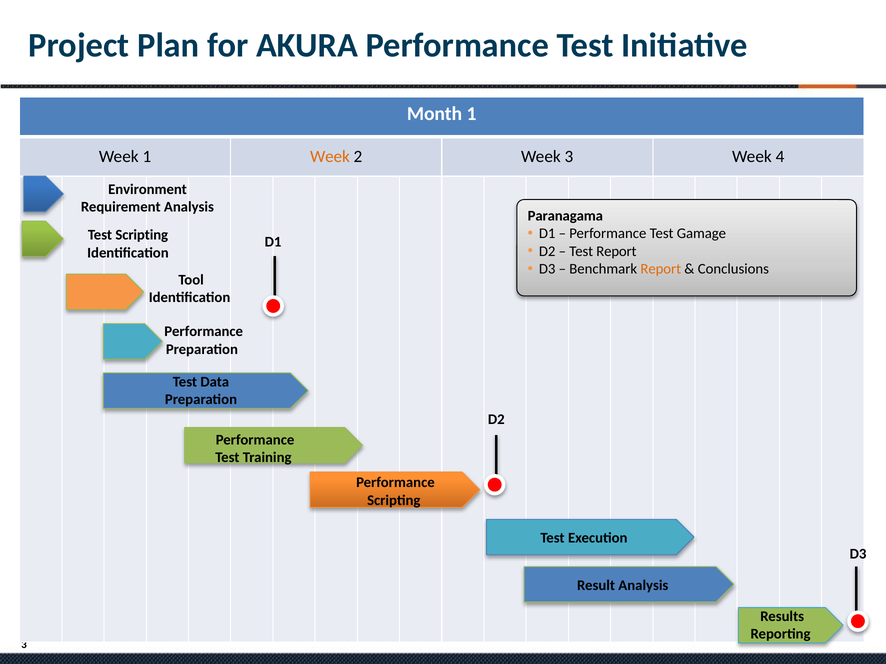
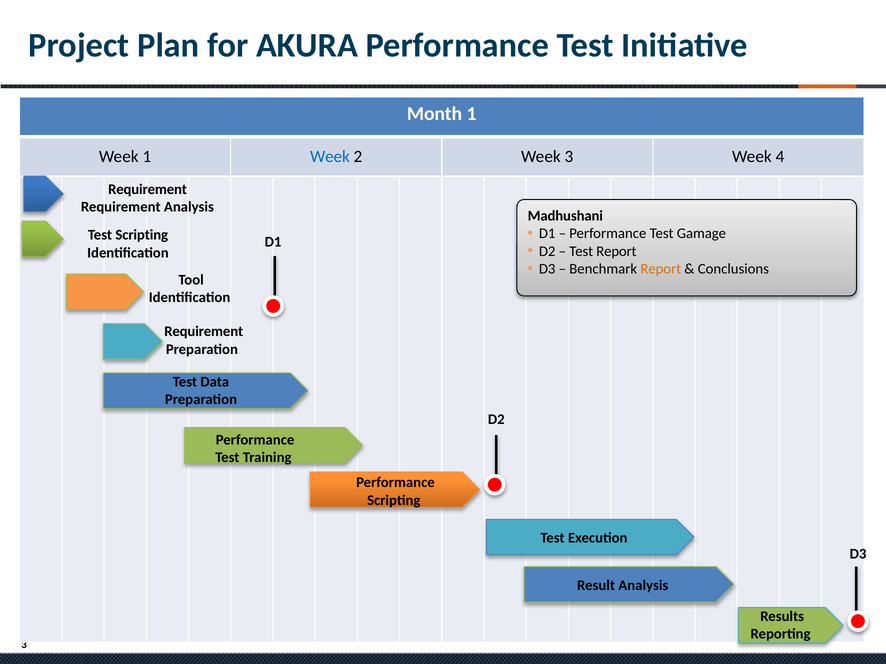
Week at (330, 157) colour: orange -> blue
Environment at (148, 189): Environment -> Requirement
Paranagama: Paranagama -> Madhushani
Performance at (204, 332): Performance -> Requirement
